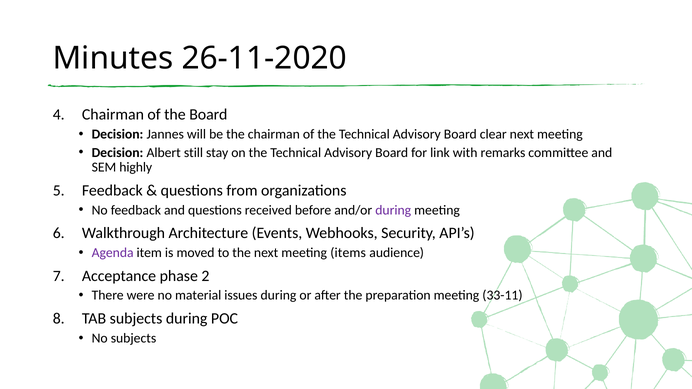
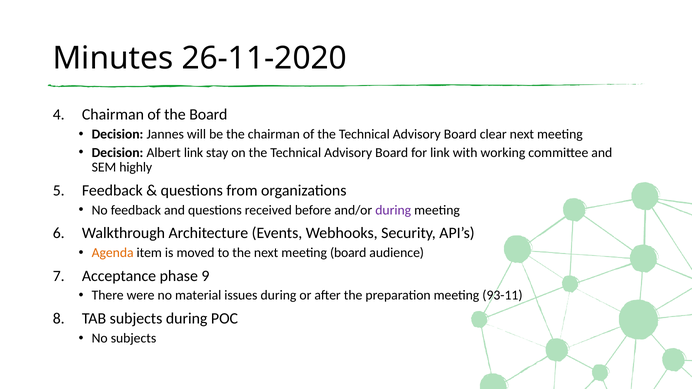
Albert still: still -> link
remarks: remarks -> working
Agenda colour: purple -> orange
meeting items: items -> board
2: 2 -> 9
33-11: 33-11 -> 93-11
